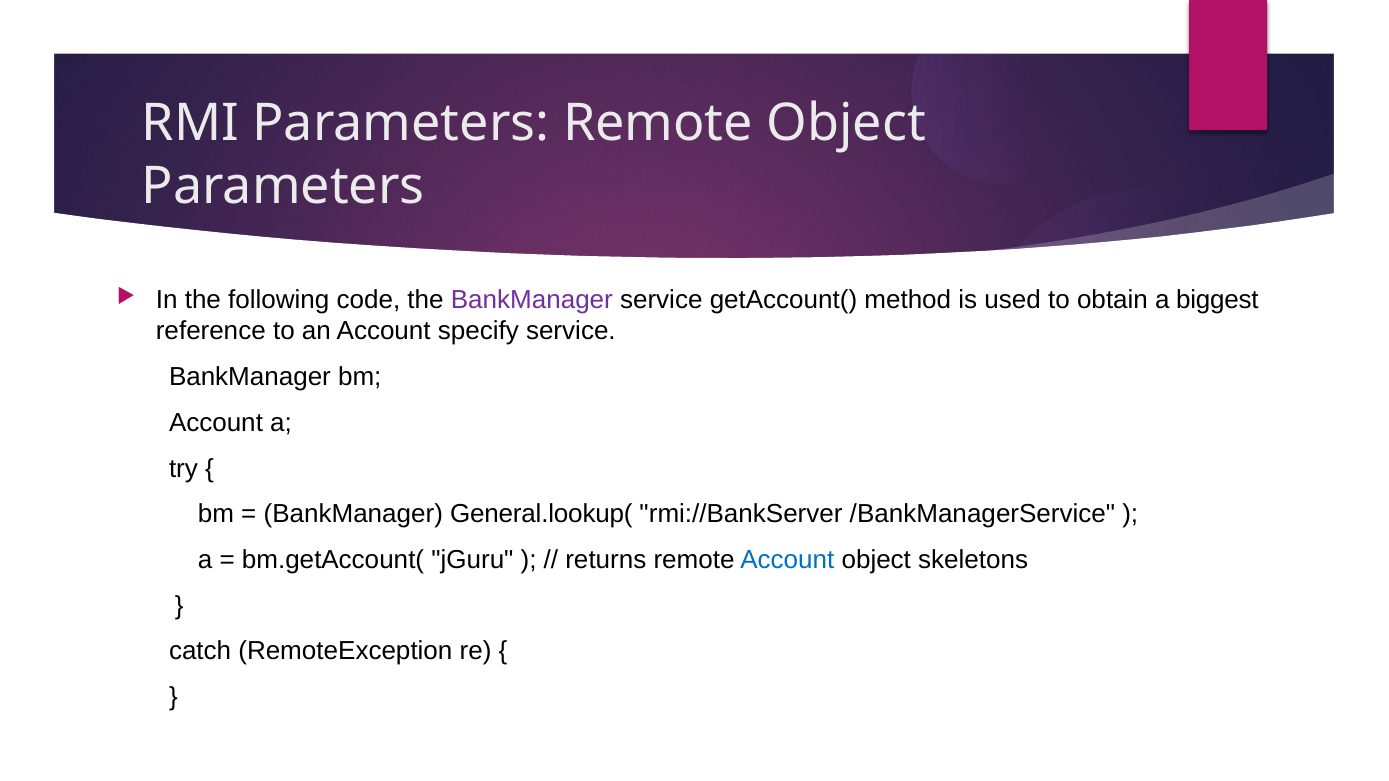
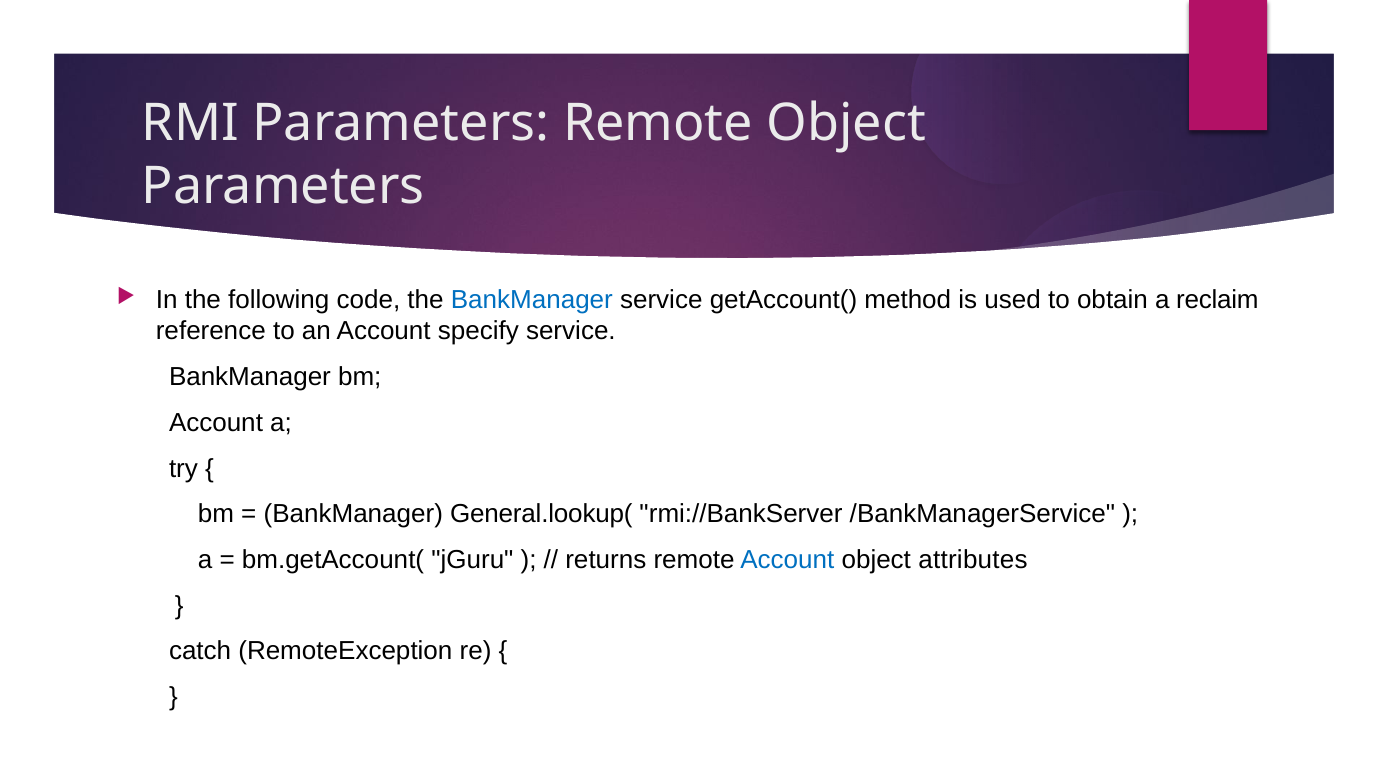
BankManager at (532, 300) colour: purple -> blue
biggest: biggest -> reclaim
skeletons: skeletons -> attributes
